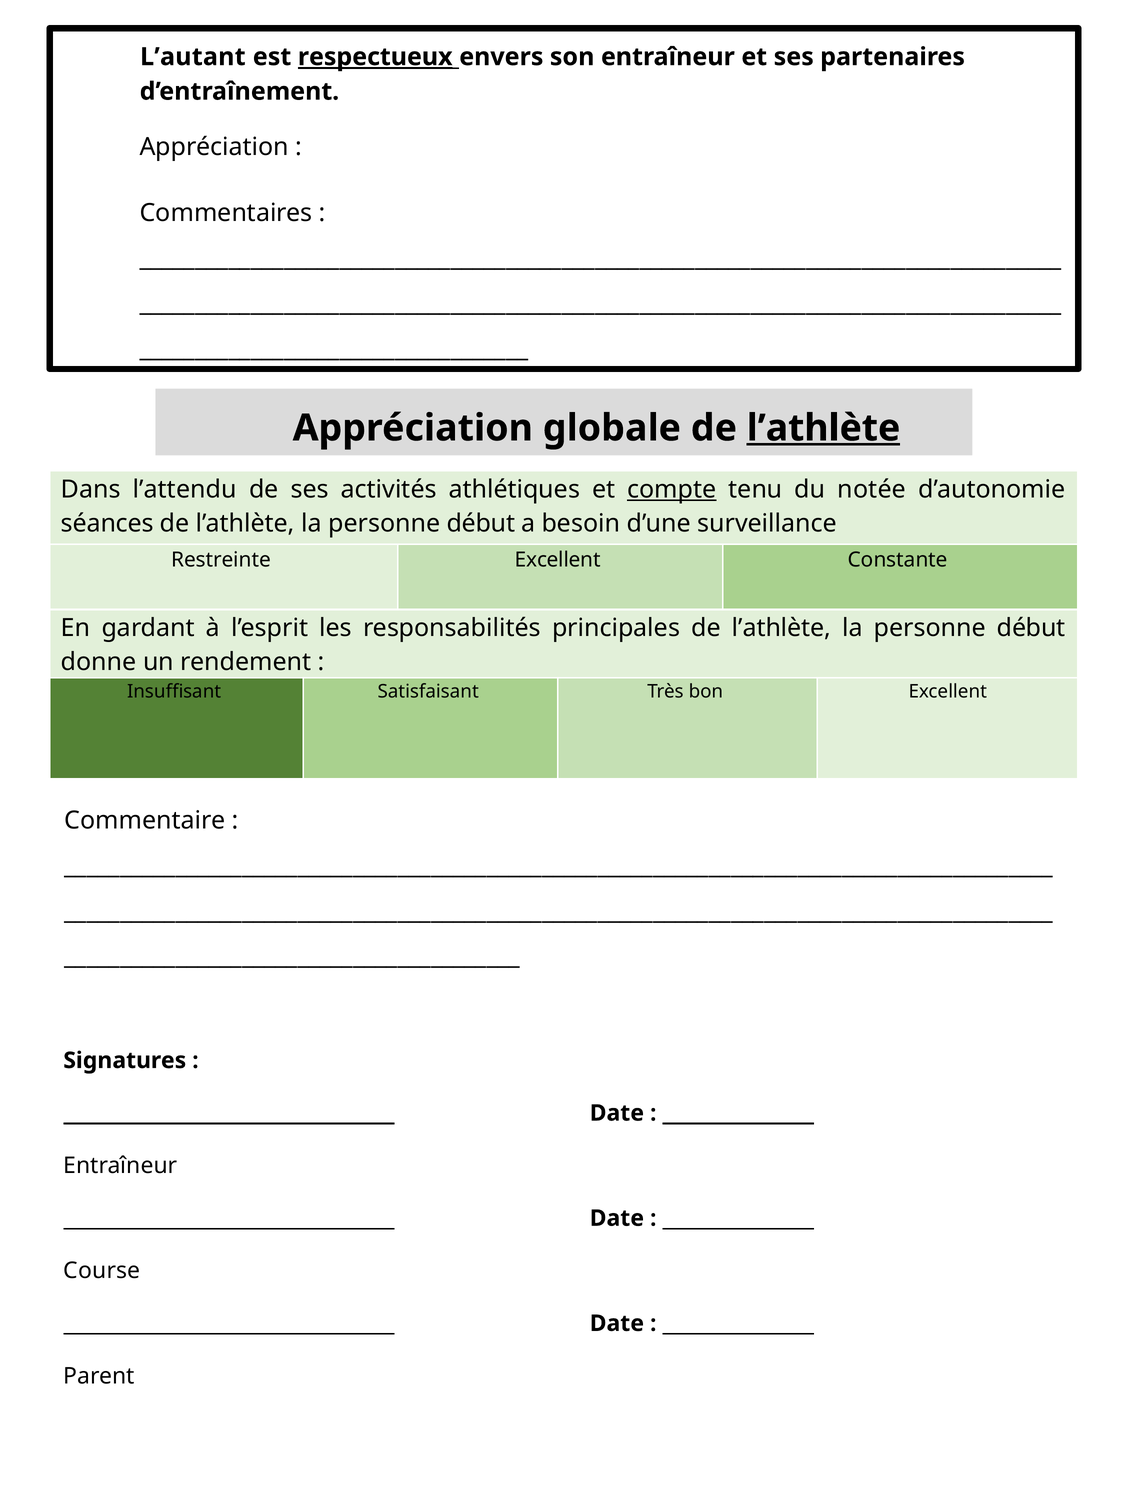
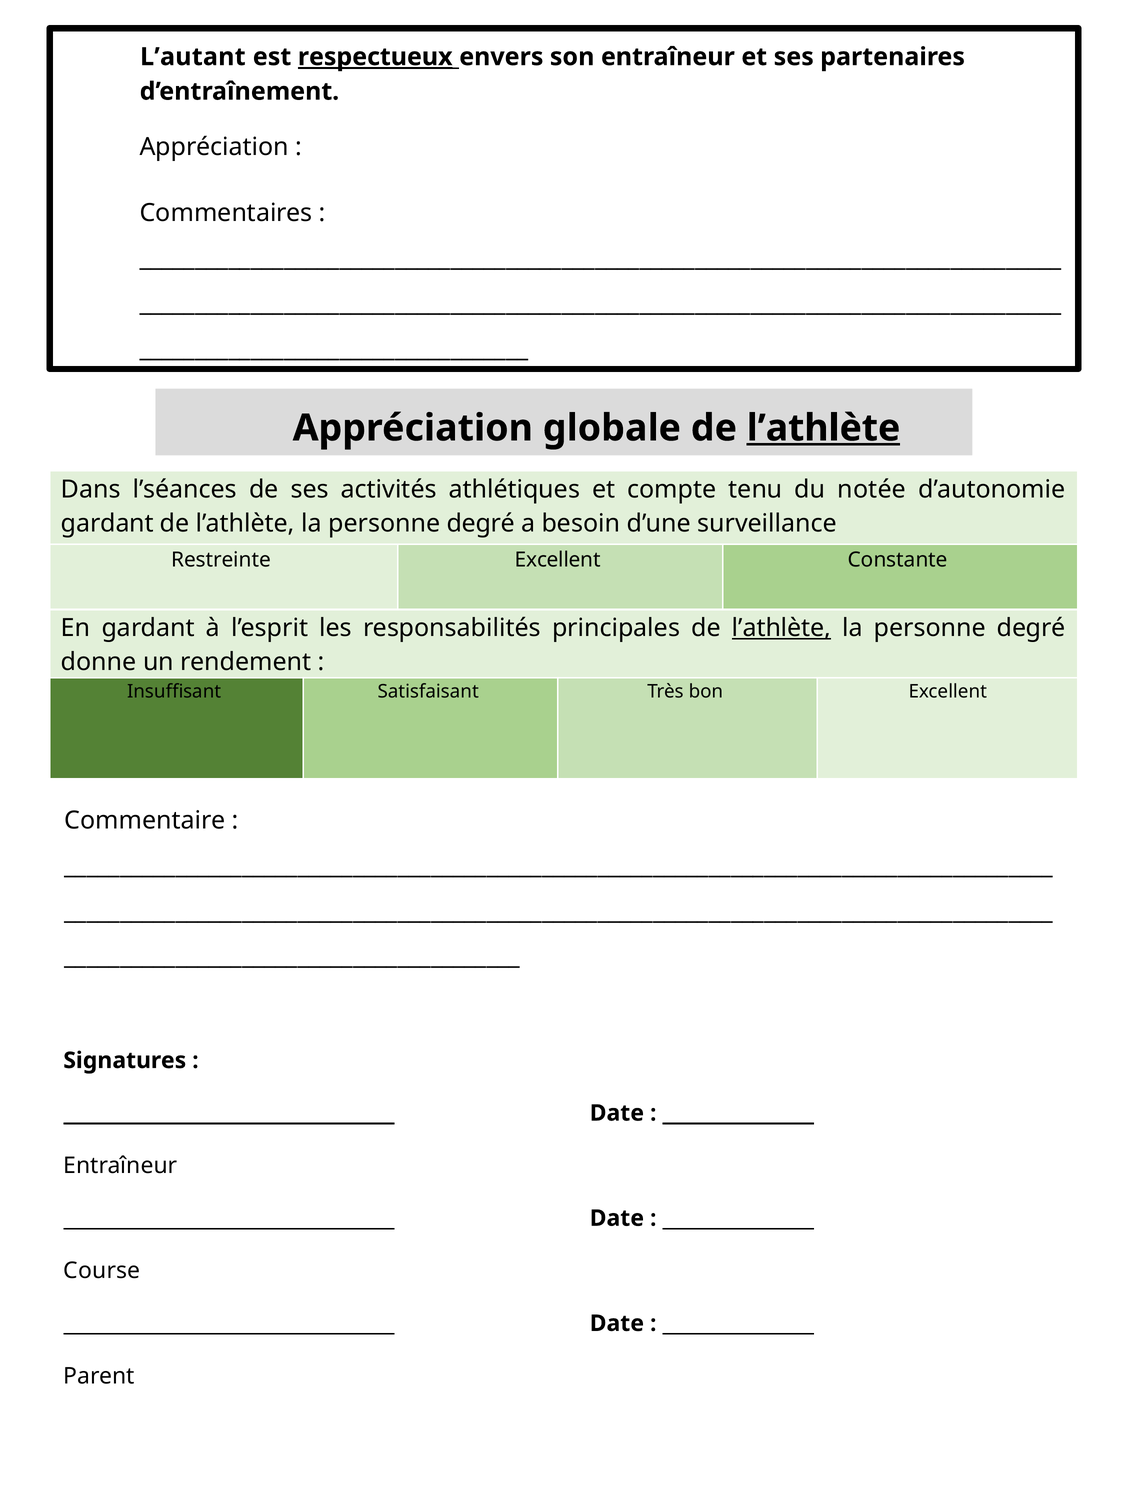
l’attendu: l’attendu -> l’séances
compte underline: present -> none
séances at (107, 523): séances -> gardant
début at (481, 523): début -> degré
l’athlète at (781, 628) underline: none -> present
début at (1031, 628): début -> degré
